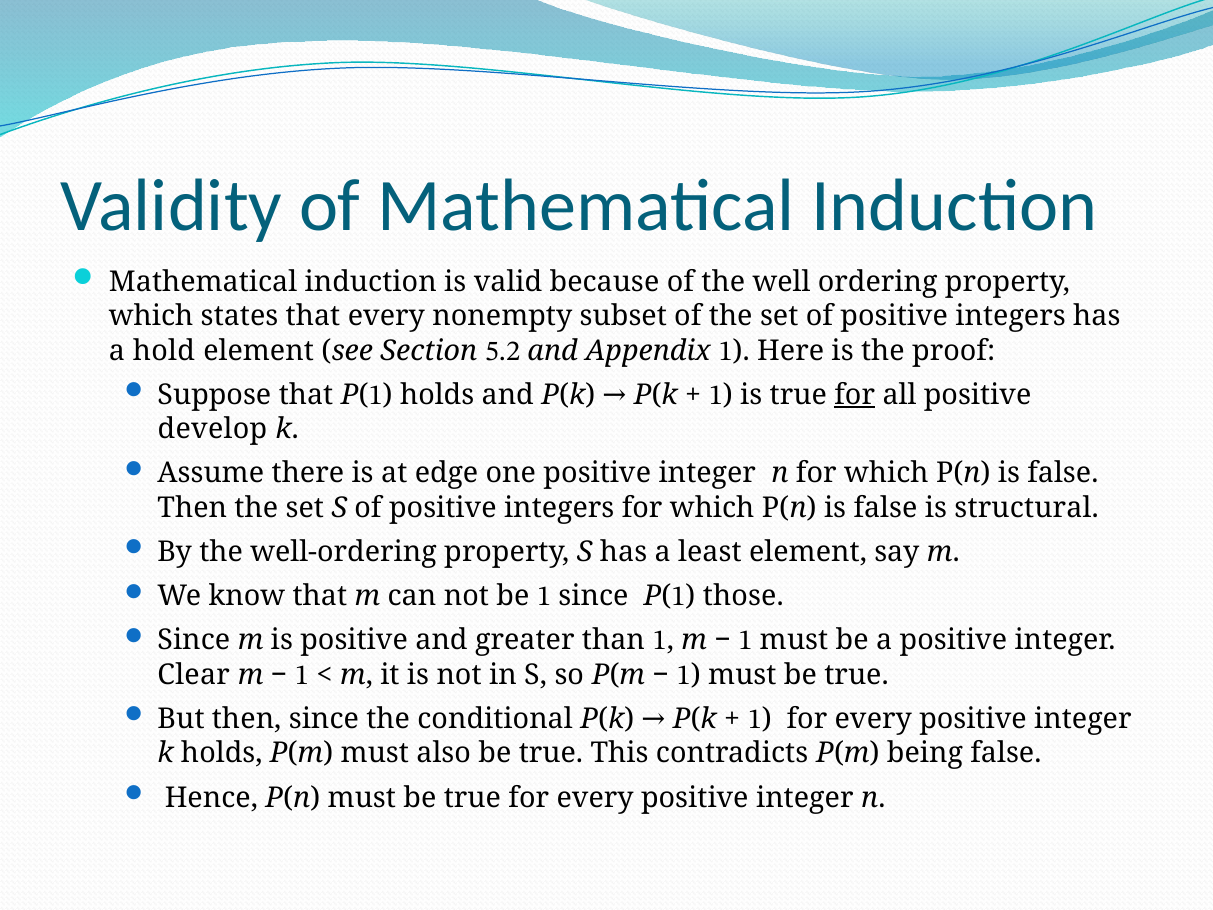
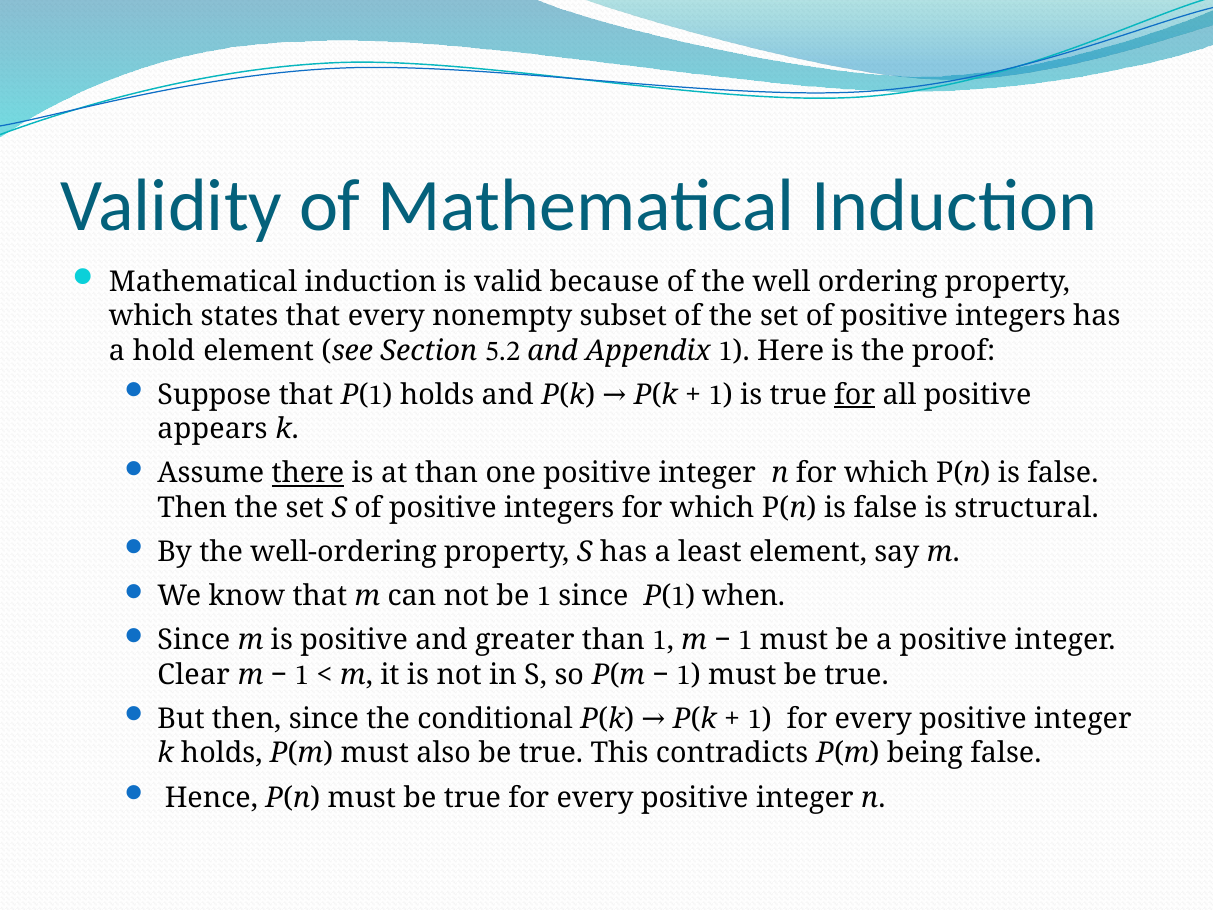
develop: develop -> appears
there underline: none -> present
at edge: edge -> than
those: those -> when
